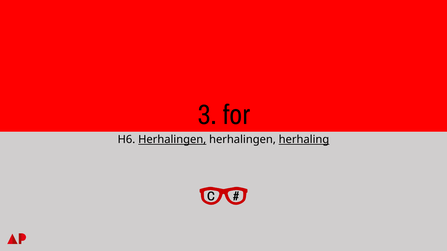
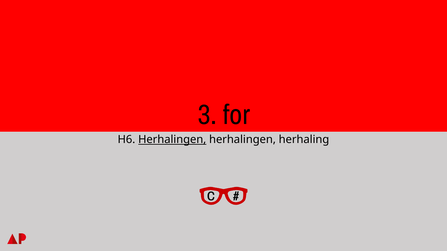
herhaling underline: present -> none
